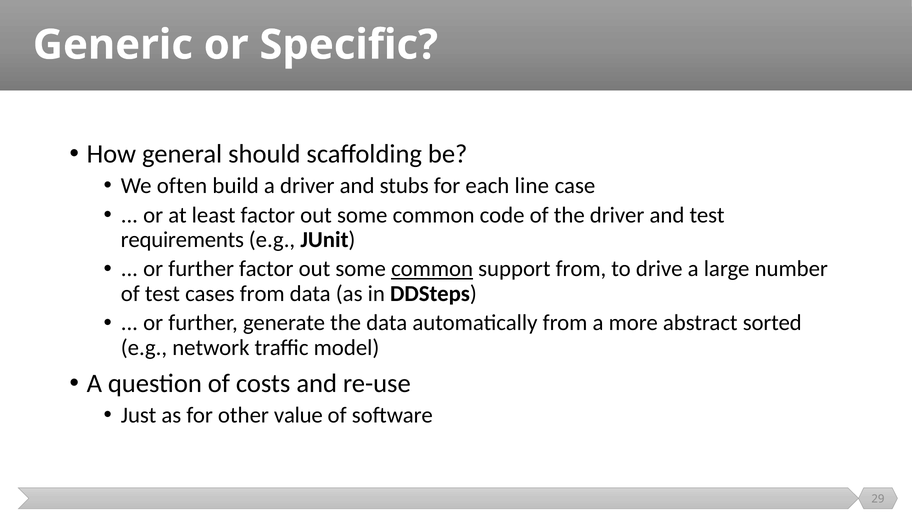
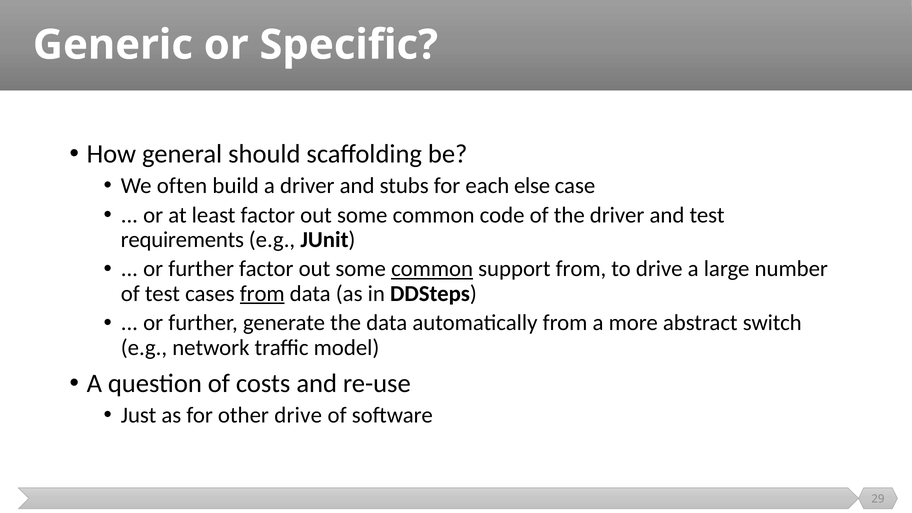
line: line -> else
from at (262, 294) underline: none -> present
sorted: sorted -> switch
other value: value -> drive
